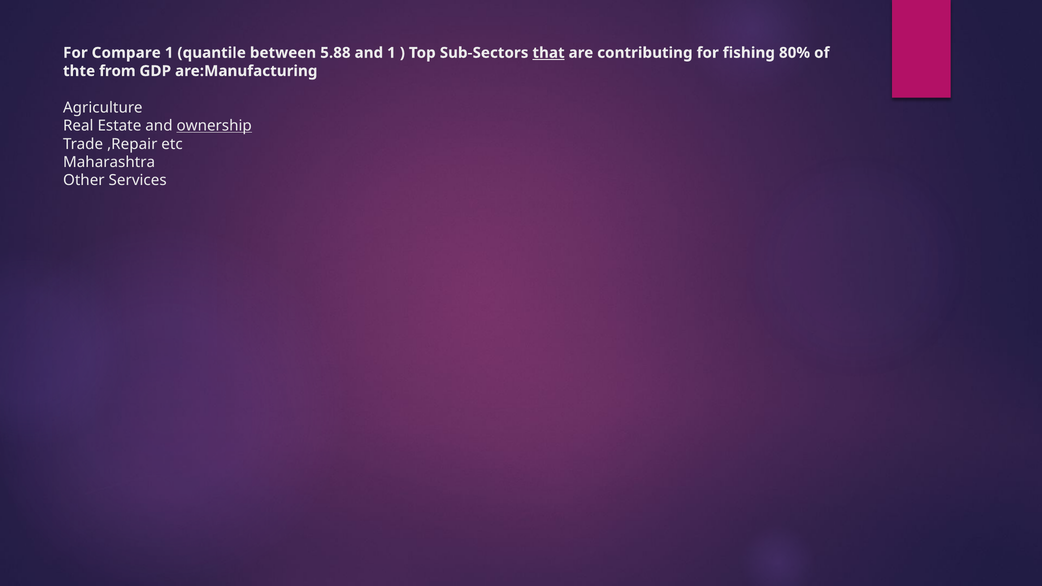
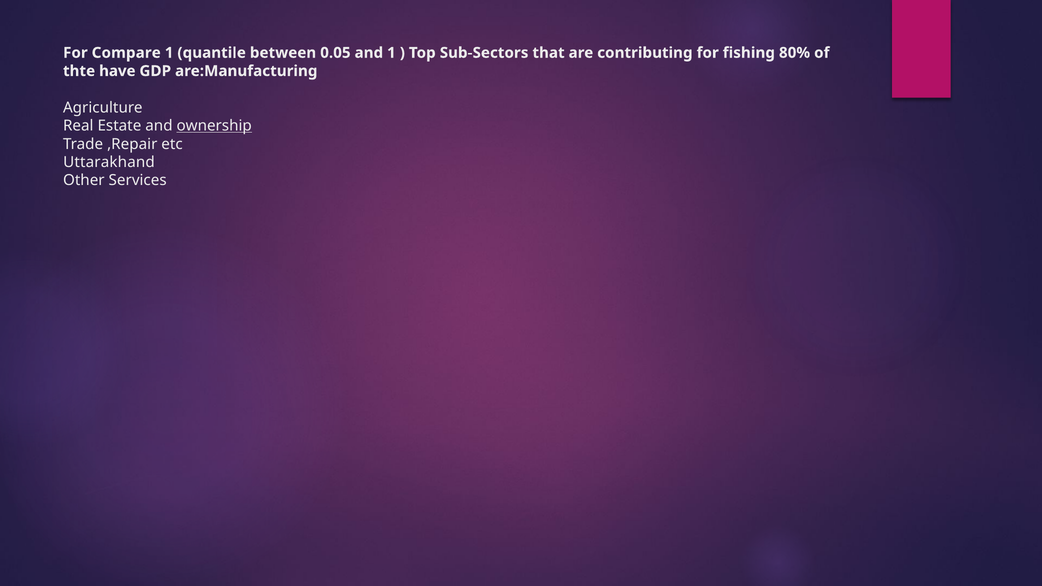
5.88: 5.88 -> 0.05
that underline: present -> none
from: from -> have
Maharashtra: Maharashtra -> Uttarakhand
